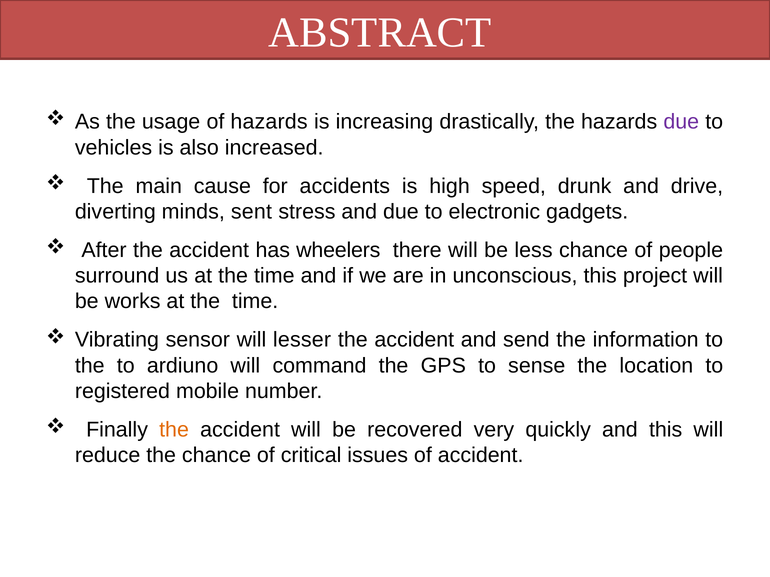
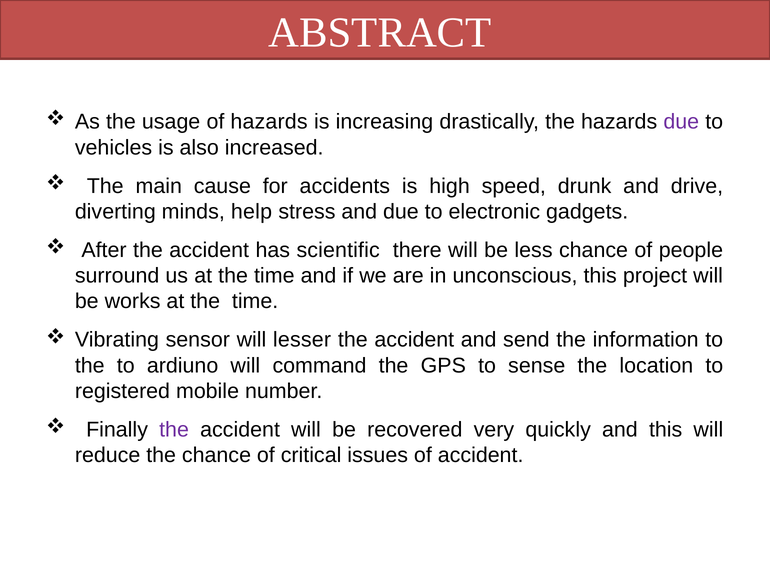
sent: sent -> help
wheelers: wheelers -> scientific
the at (174, 430) colour: orange -> purple
